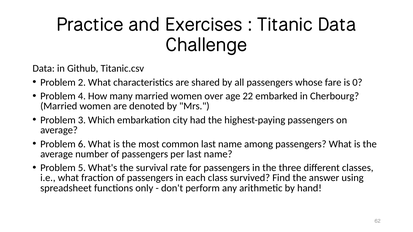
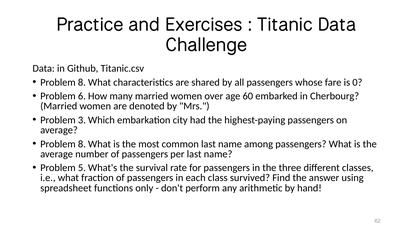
2 at (82, 82): 2 -> 8
4: 4 -> 6
22: 22 -> 60
6 at (82, 144): 6 -> 8
